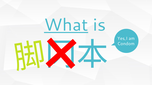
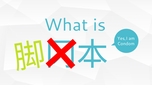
What underline: present -> none
